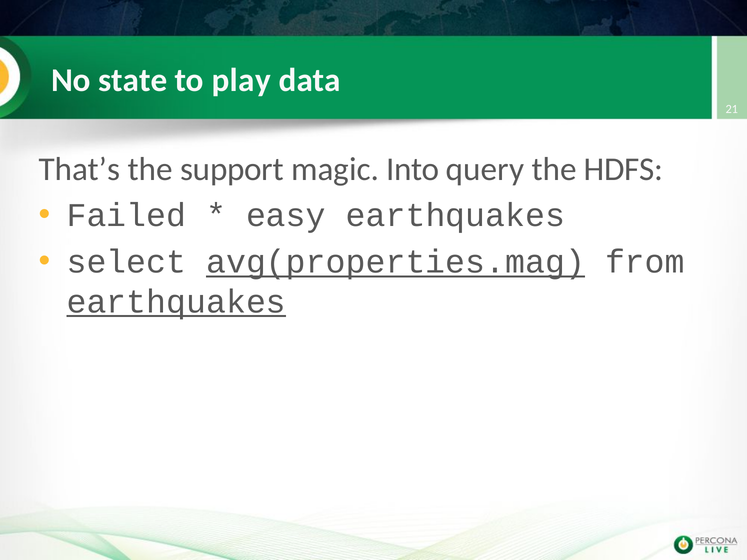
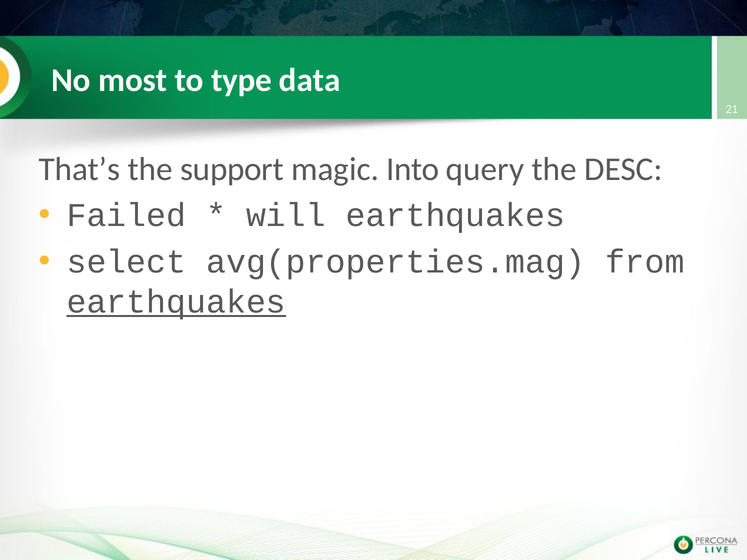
state: state -> most
play: play -> type
HDFS: HDFS -> DESC
easy: easy -> will
avg(properties.mag underline: present -> none
